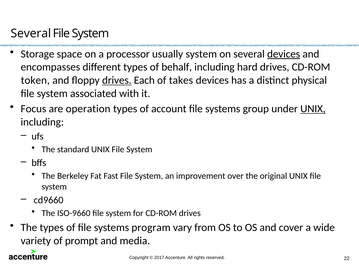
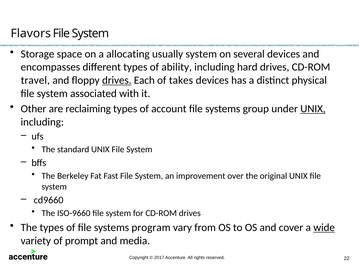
Several at (31, 34): Several -> Flavors
processor: processor -> allocating
devices at (284, 54) underline: present -> none
behalf: behalf -> ability
token: token -> travel
Focus: Focus -> Other
operation: operation -> reclaiming
wide underline: none -> present
